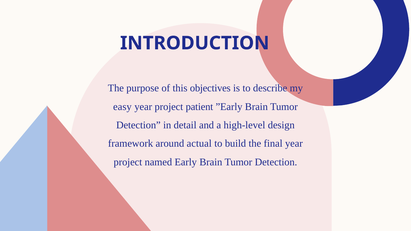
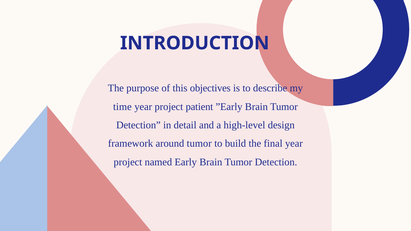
easy: easy -> time
around actual: actual -> tumor
